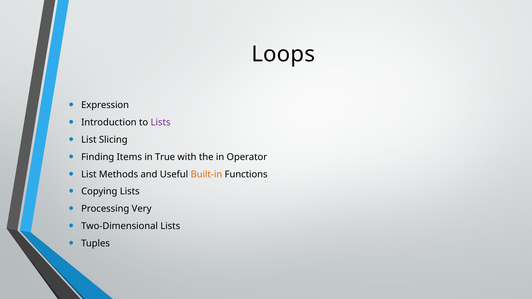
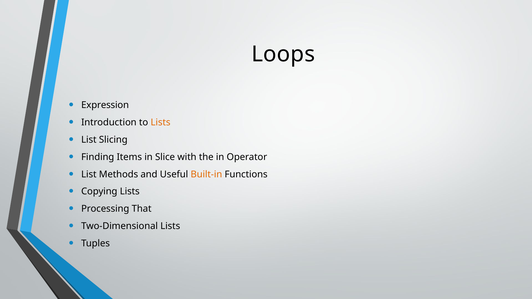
Lists at (161, 122) colour: purple -> orange
True: True -> Slice
Very: Very -> That
